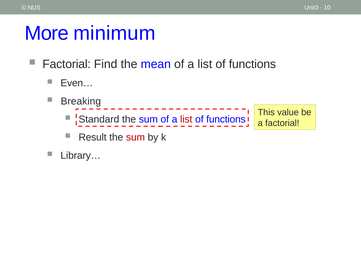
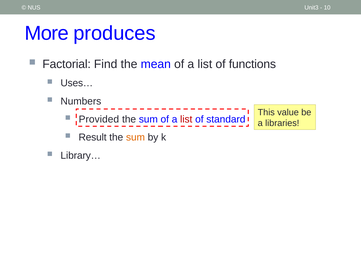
minimum: minimum -> produces
Even…: Even… -> Uses…
Breaking: Breaking -> Numbers
Standard: Standard -> Provided
functions at (226, 119): functions -> standard
a factorial: factorial -> libraries
sum at (135, 137) colour: red -> orange
